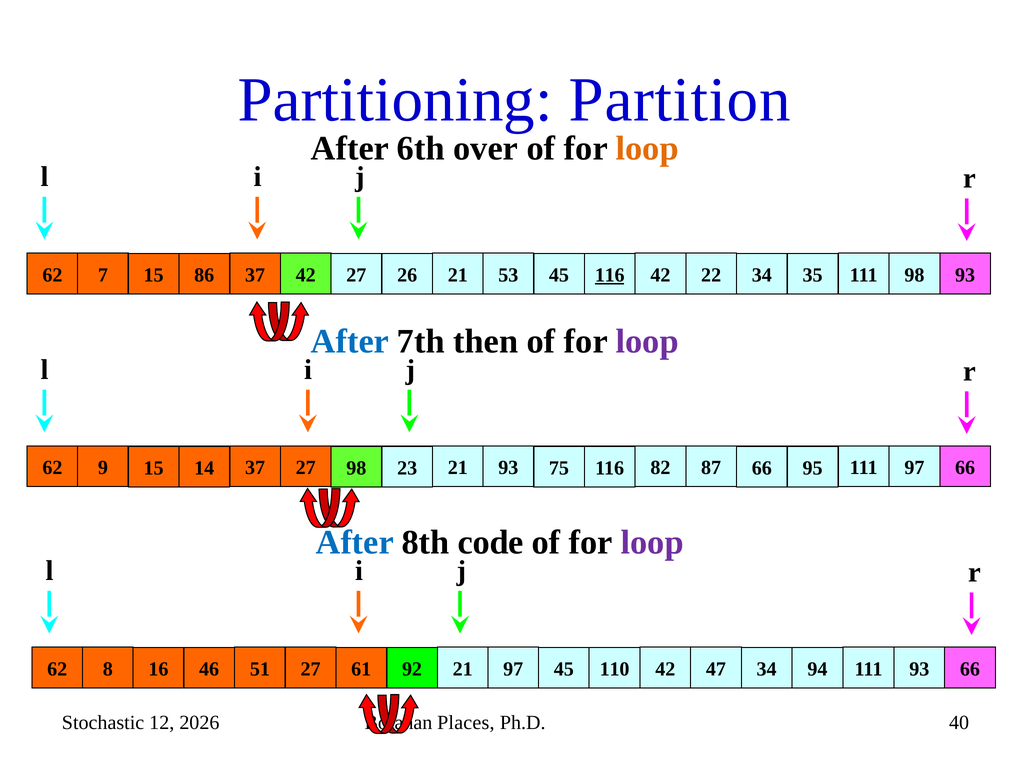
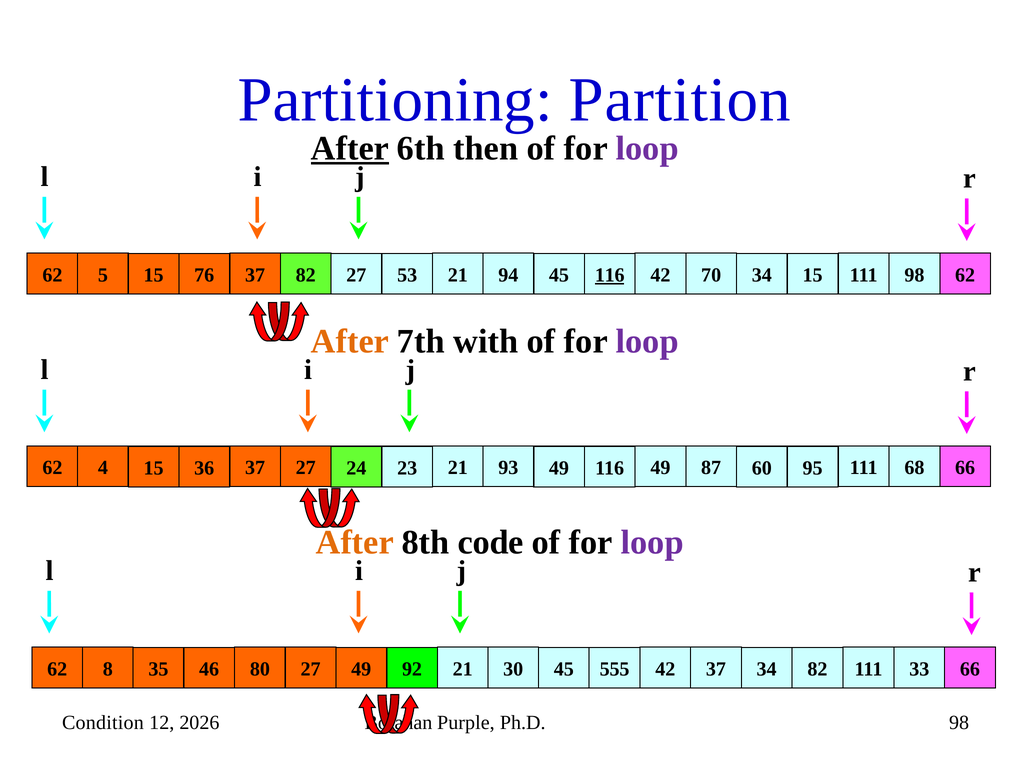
After at (350, 149) underline: none -> present
over: over -> then
loop at (647, 149) colour: orange -> purple
7: 7 -> 5
86: 86 -> 76
37 42: 42 -> 82
26: 26 -> 53
53: 53 -> 94
22: 22 -> 70
34 35: 35 -> 15
98 93: 93 -> 62
After at (350, 341) colour: blue -> orange
then: then -> with
9: 9 -> 4
14: 14 -> 36
27 98: 98 -> 24
93 75: 75 -> 49
116 82: 82 -> 49
87 66: 66 -> 60
111 97: 97 -> 68
After at (355, 543) colour: blue -> orange
16: 16 -> 35
51: 51 -> 80
27 61: 61 -> 49
21 97: 97 -> 30
110: 110 -> 555
42 47: 47 -> 37
34 94: 94 -> 82
111 93: 93 -> 33
Stochastic: Stochastic -> Condition
Places: Places -> Purple
Ph.D 40: 40 -> 98
